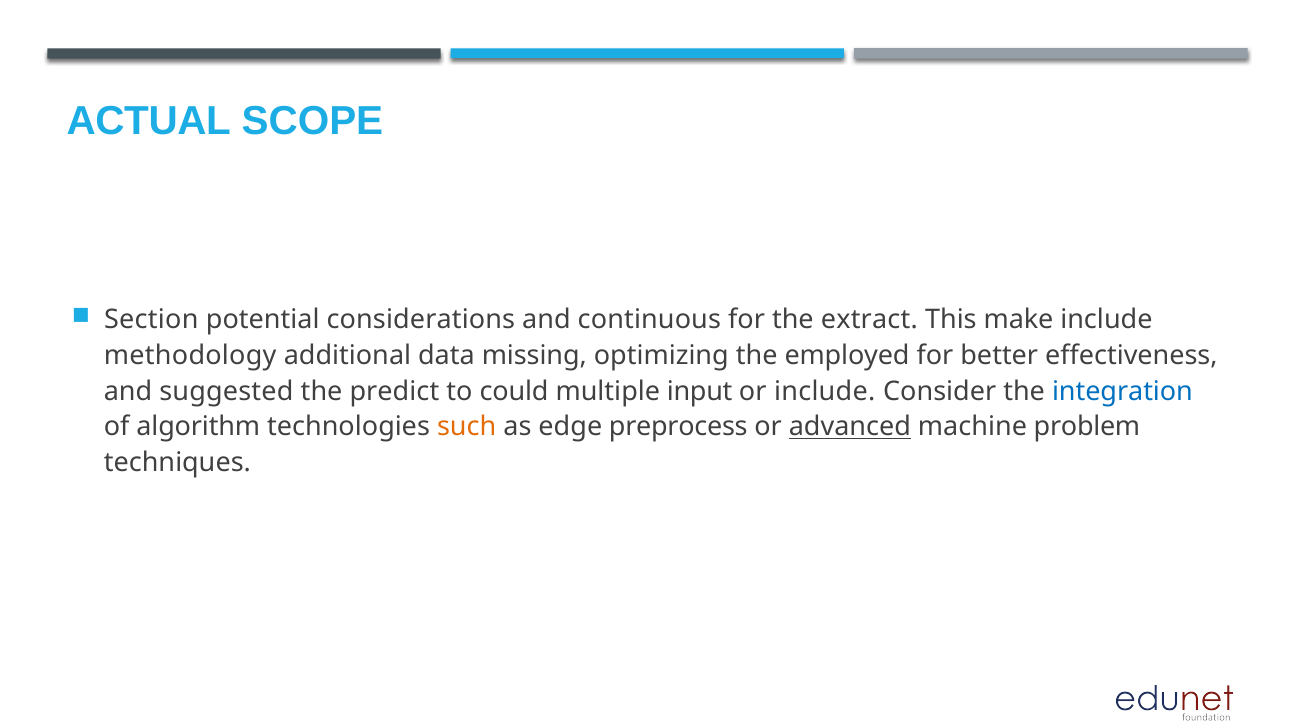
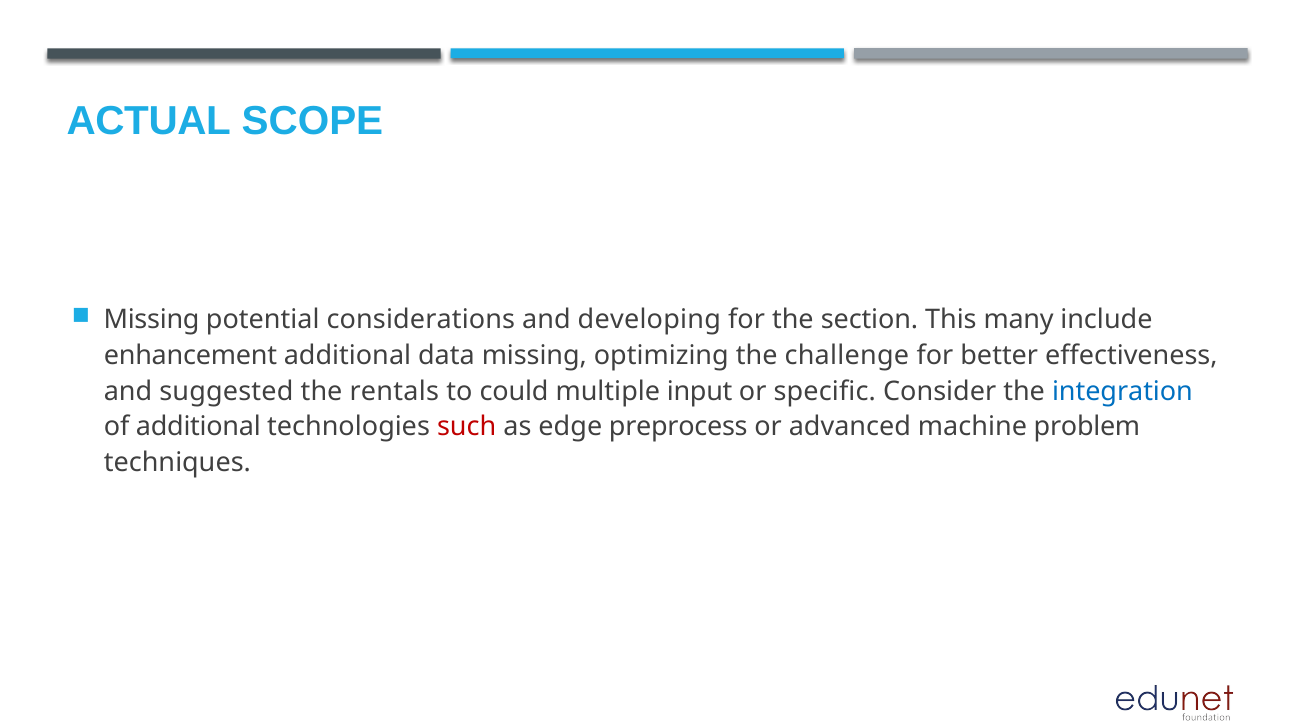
Section at (151, 320): Section -> Missing
continuous: continuous -> developing
extract: extract -> section
make: make -> many
methodology: methodology -> enhancement
employed: employed -> challenge
predict: predict -> rentals
or include: include -> specific
of algorithm: algorithm -> additional
such colour: orange -> red
advanced underline: present -> none
